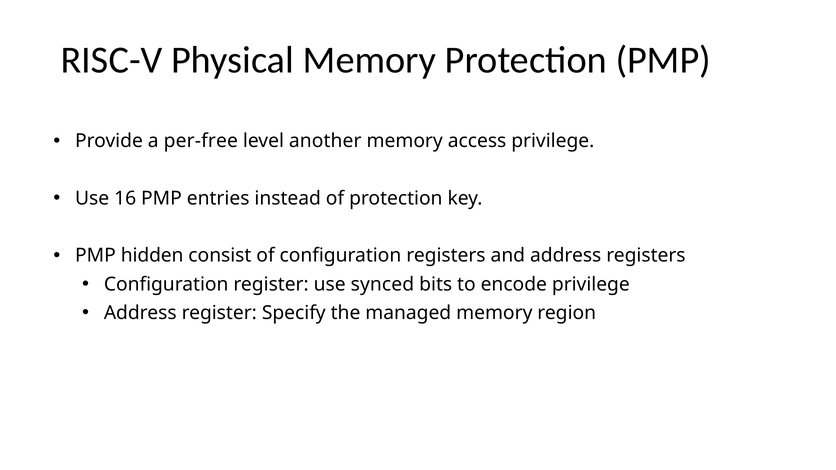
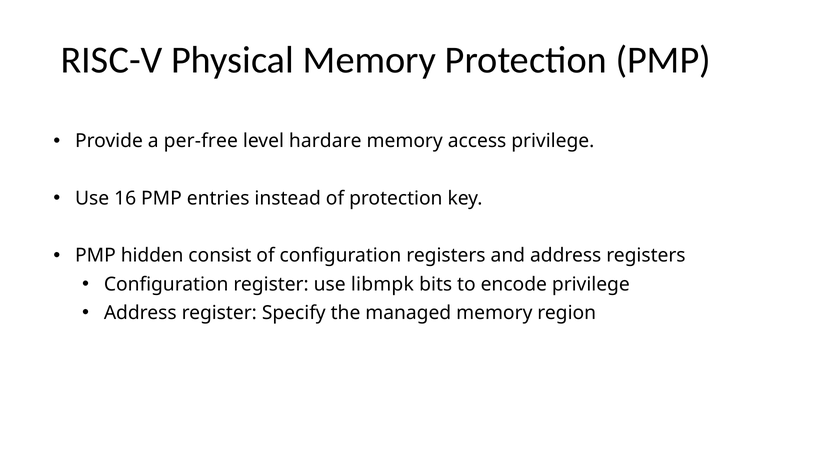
another: another -> hardare
synced: synced -> libmpk
